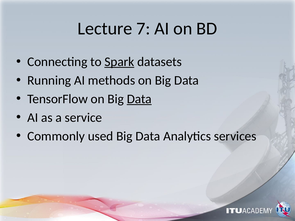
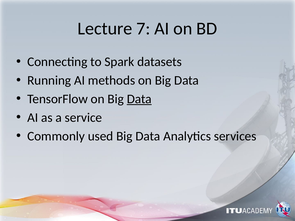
Spark underline: present -> none
